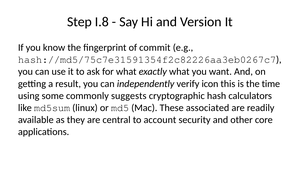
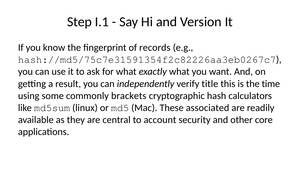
I.8: I.8 -> I.1
commit: commit -> records
icon: icon -> title
suggests: suggests -> brackets
